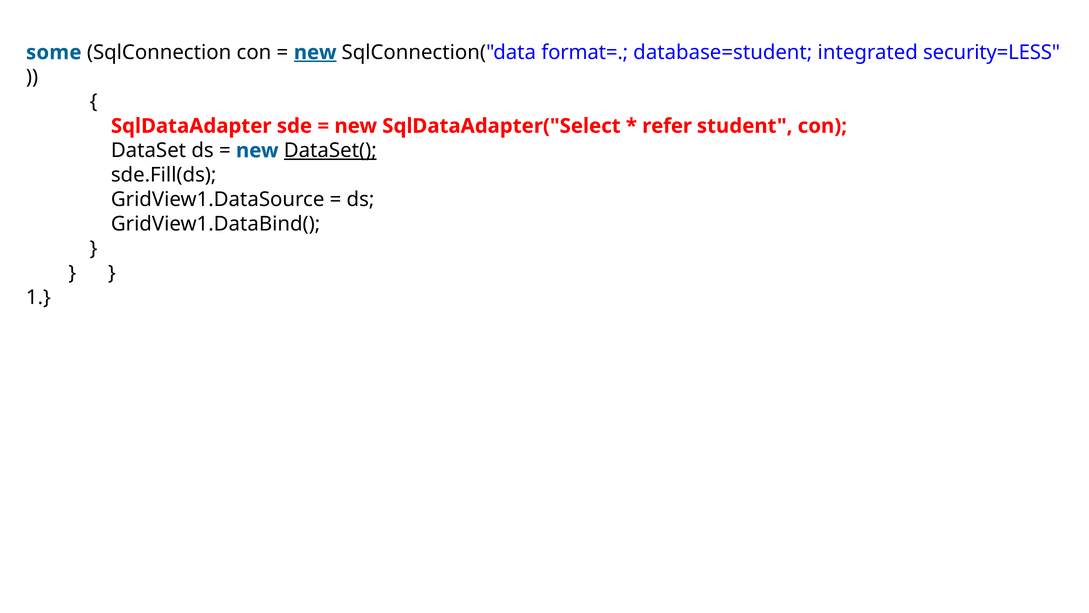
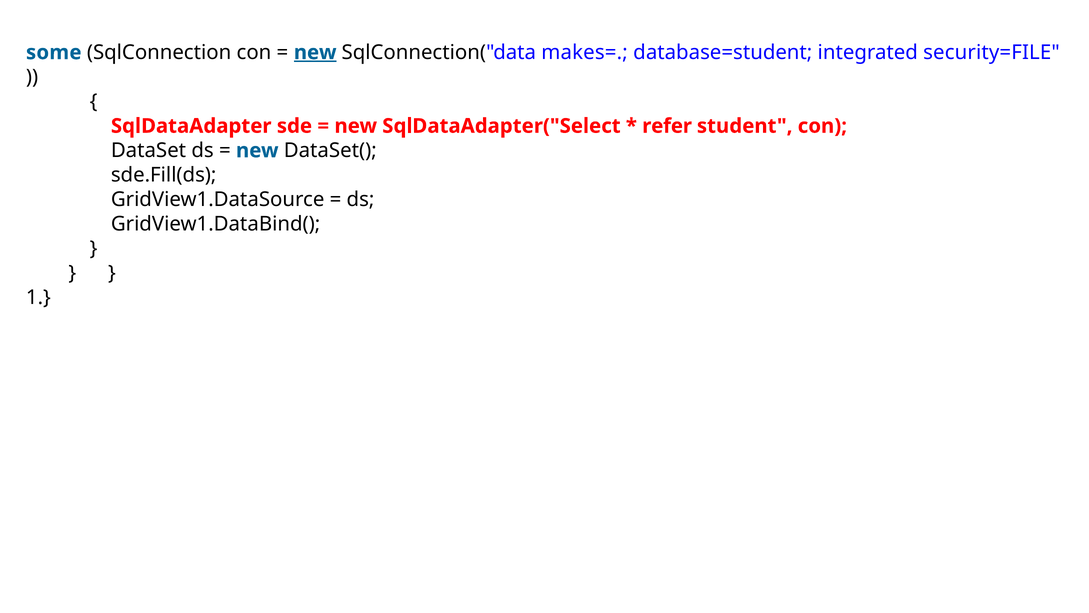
format=: format= -> makes=
security=LESS: security=LESS -> security=FILE
DataSet( underline: present -> none
